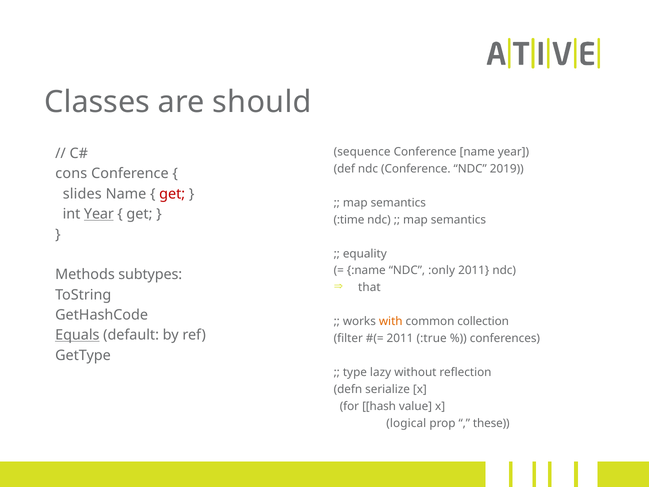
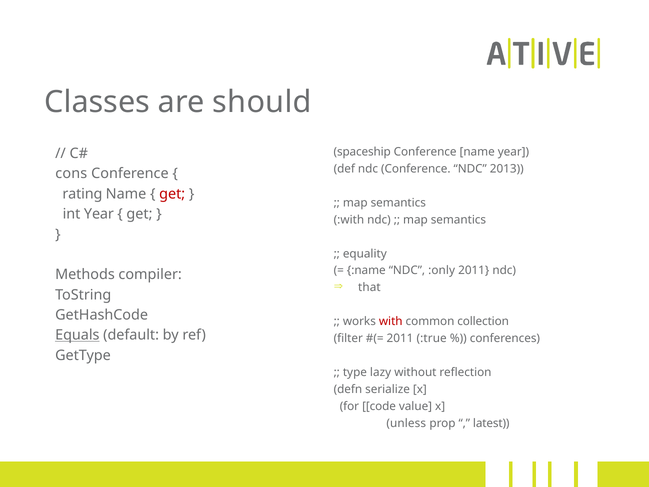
sequence: sequence -> spaceship
2019: 2019 -> 2013
slides: slides -> rating
Year at (99, 214) underline: present -> none
:time: :time -> :with
subtypes: subtypes -> compiler
with colour: orange -> red
hash: hash -> code
logical: logical -> unless
these: these -> latest
